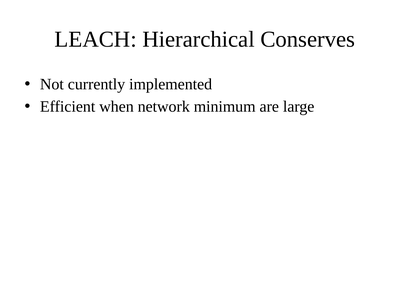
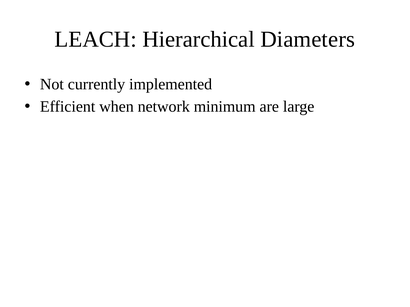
Conserves: Conserves -> Diameters
